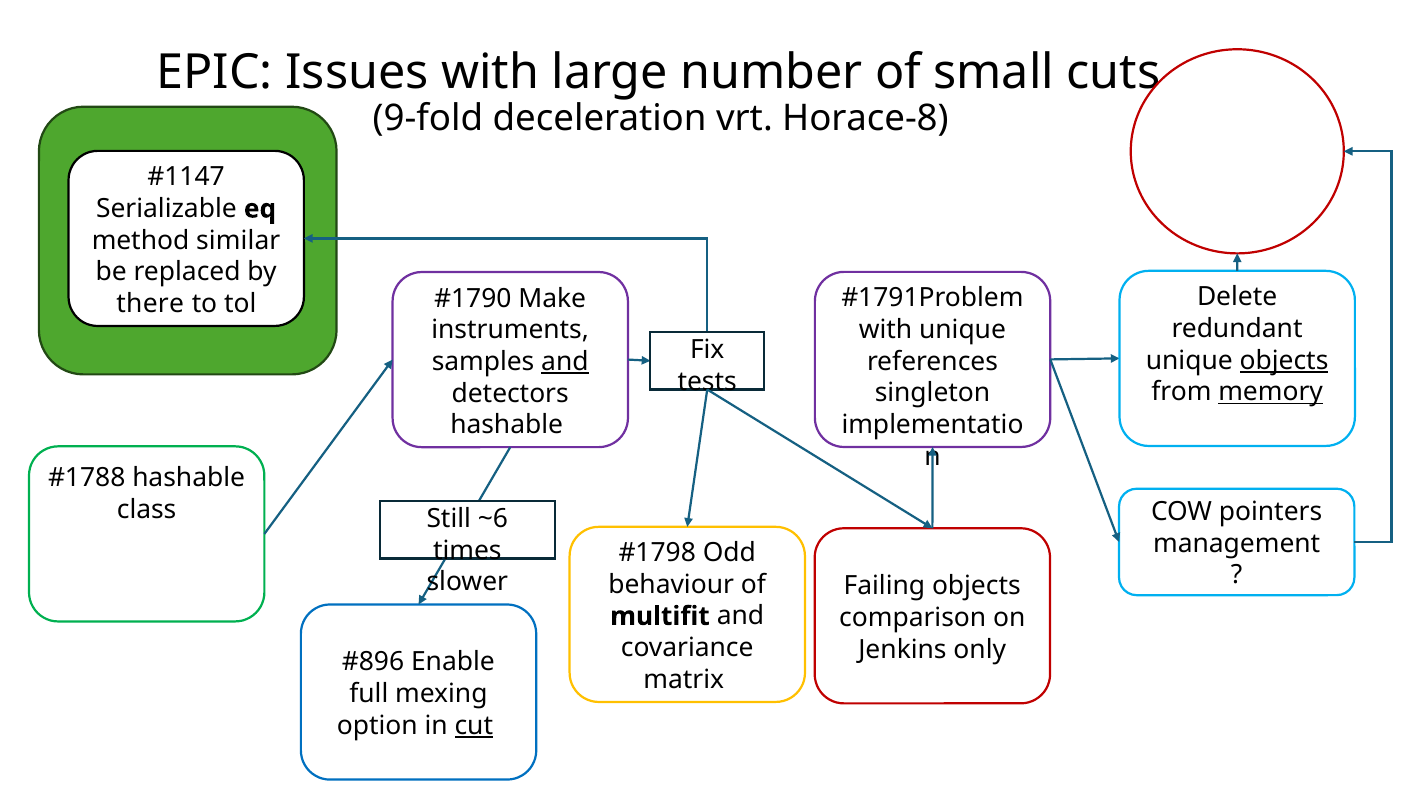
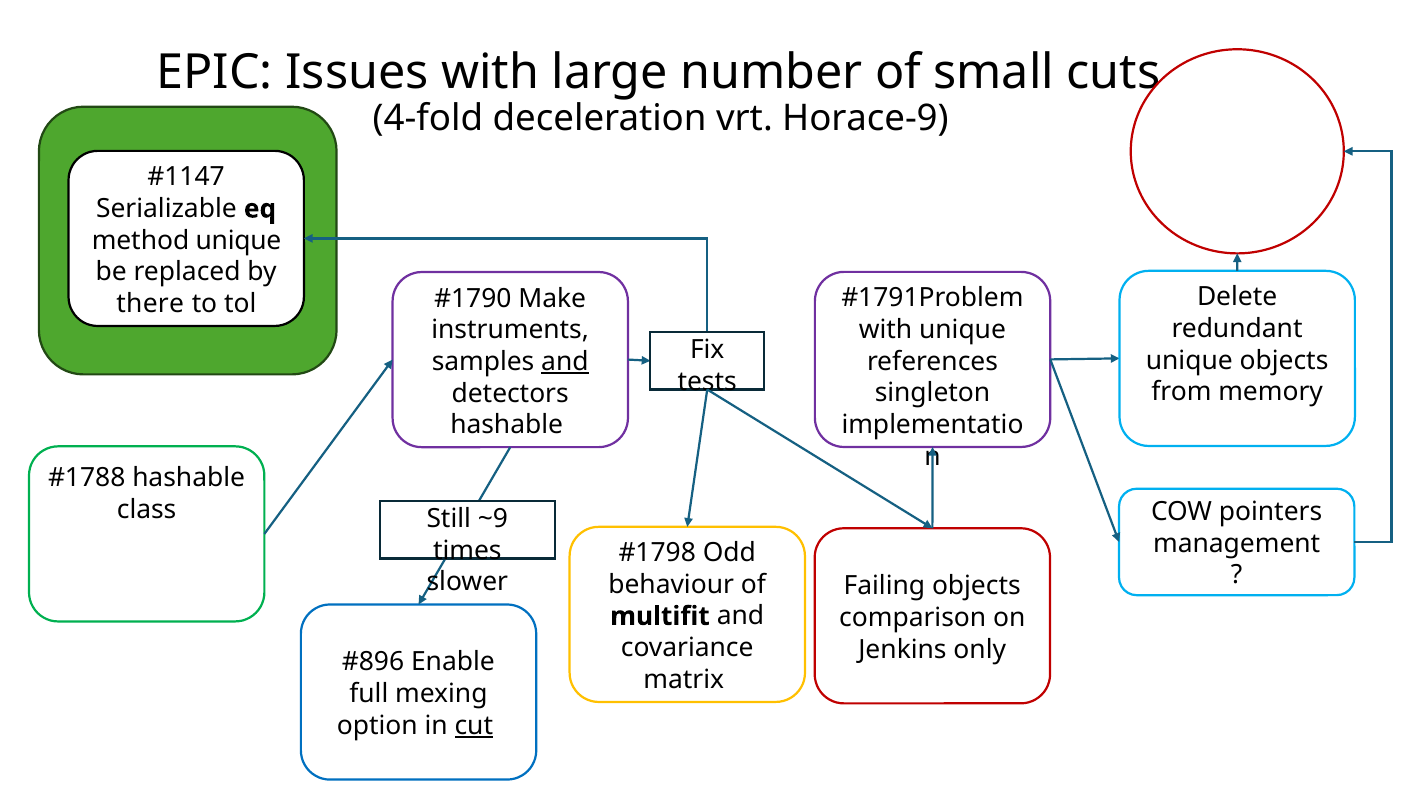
9-fold: 9-fold -> 4-fold
Horace-8: Horace-8 -> Horace-9
method similar: similar -> unique
objects at (1284, 360) underline: present -> none
memory underline: present -> none
~6: ~6 -> ~9
